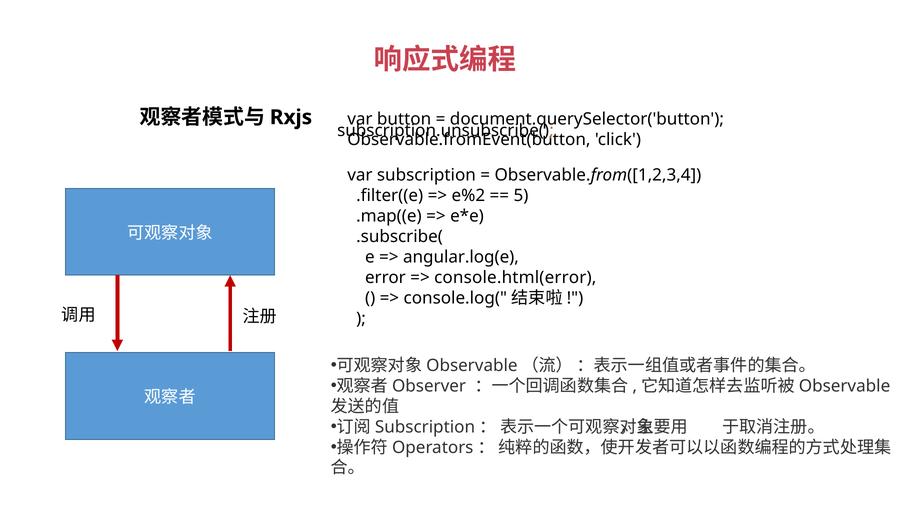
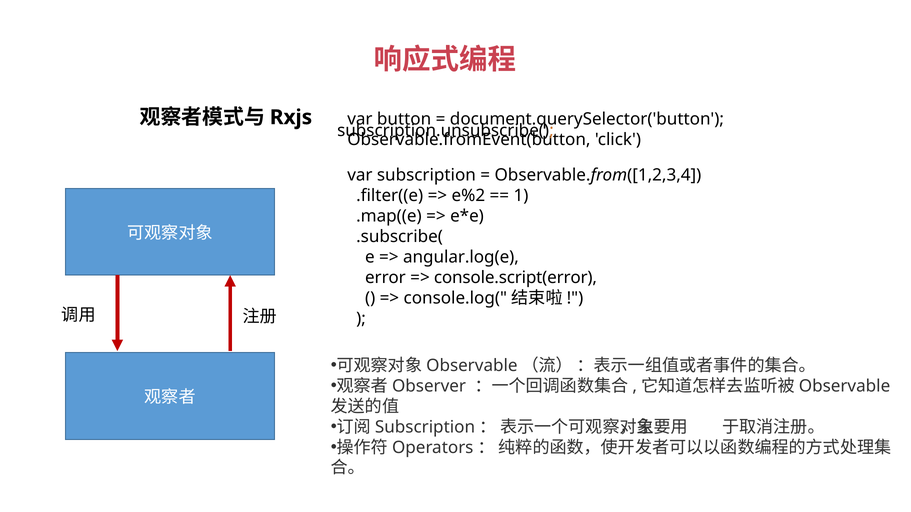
5: 5 -> 1
console.html(error: console.html(error -> console.script(error
